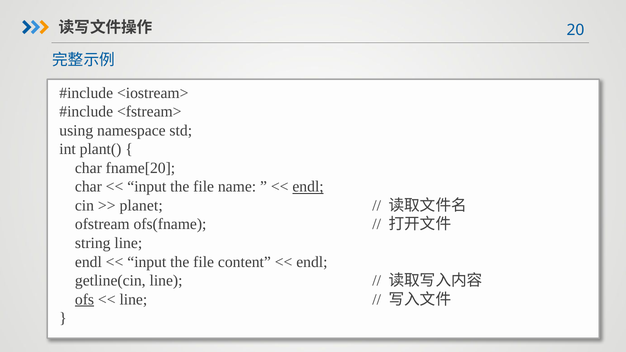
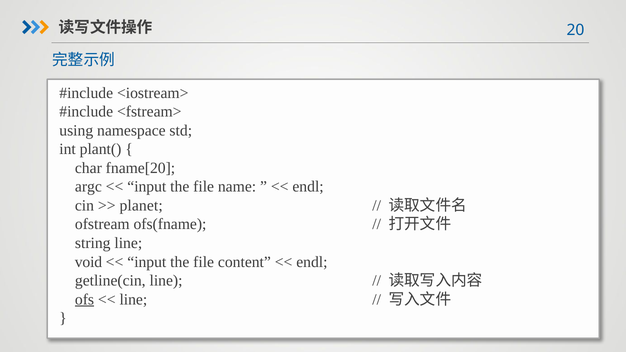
char at (88, 187): char -> argc
endl at (308, 187) underline: present -> none
endl at (88, 262): endl -> void
